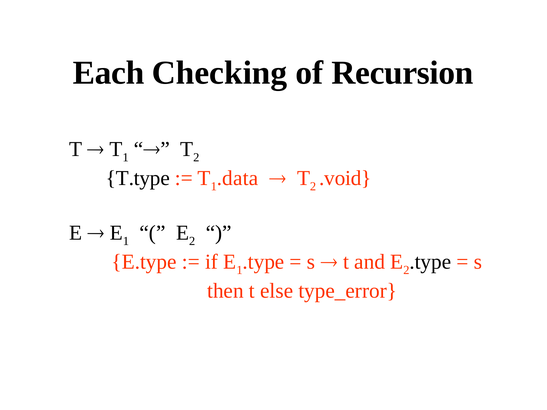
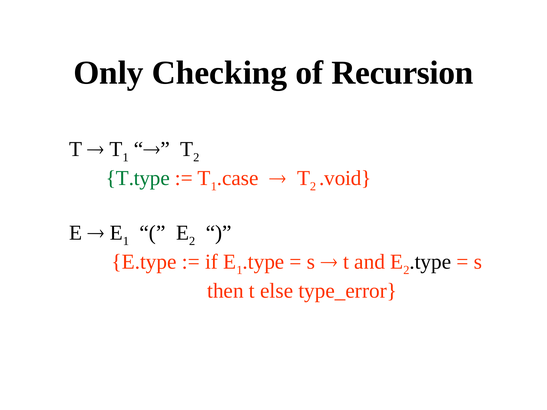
Each: Each -> Only
T.type colour: black -> green
.data: .data -> .case
